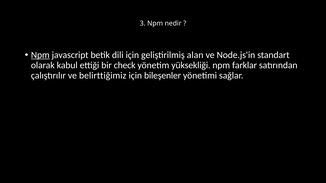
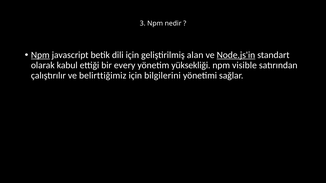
Node.js'in underline: none -> present
check: check -> every
farklar: farklar -> visible
bileşenler: bileşenler -> bilgilerini
